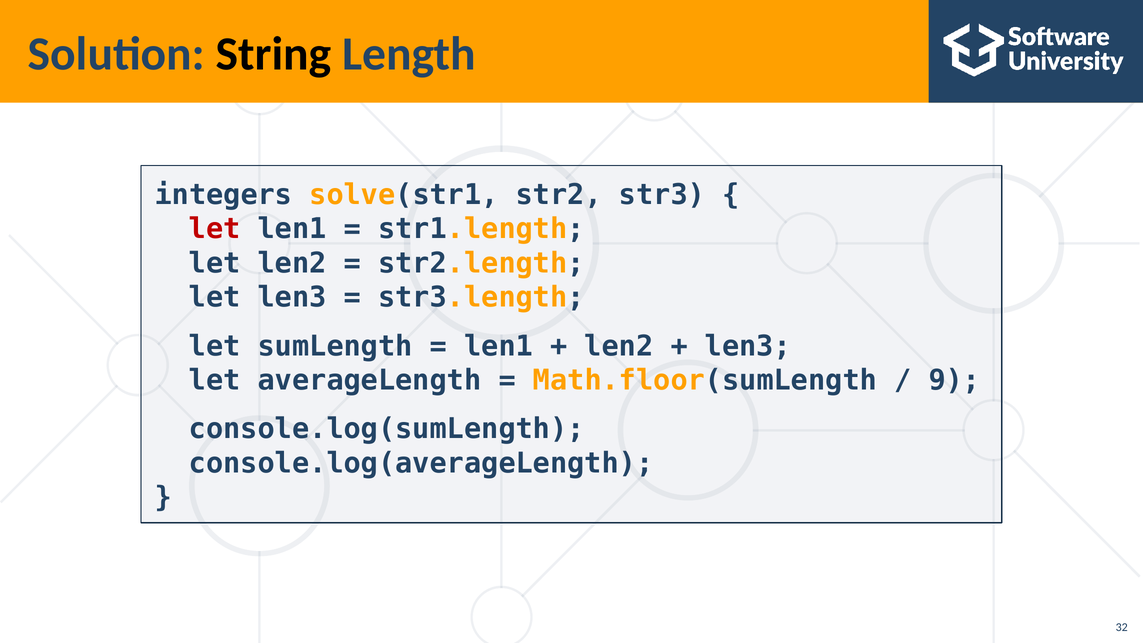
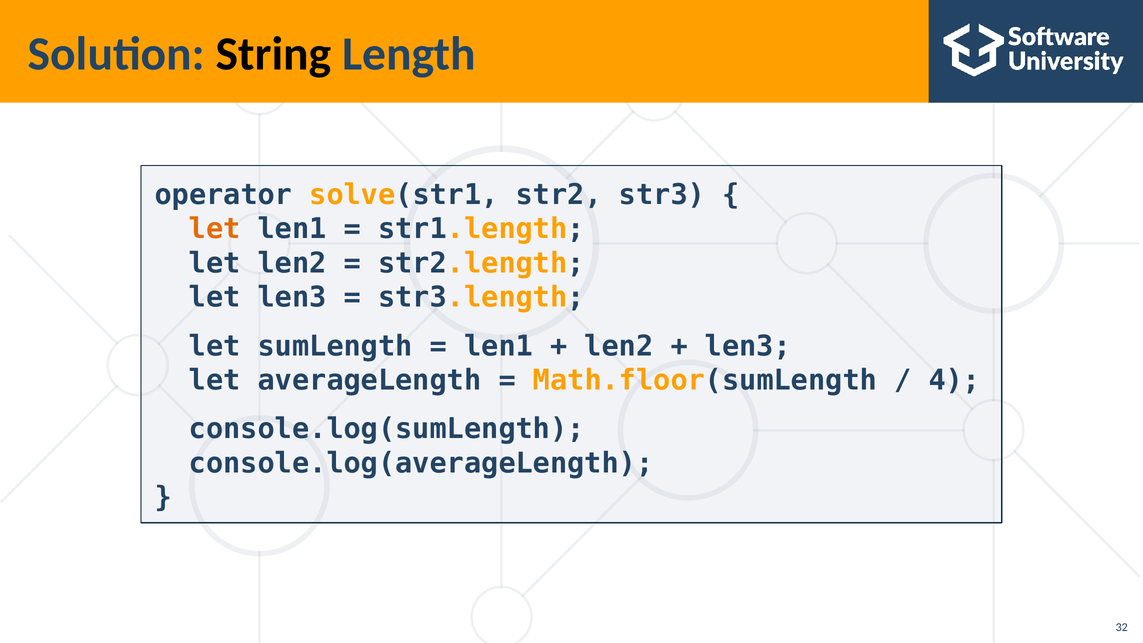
integers: integers -> operator
let at (215, 229) colour: red -> orange
9: 9 -> 4
